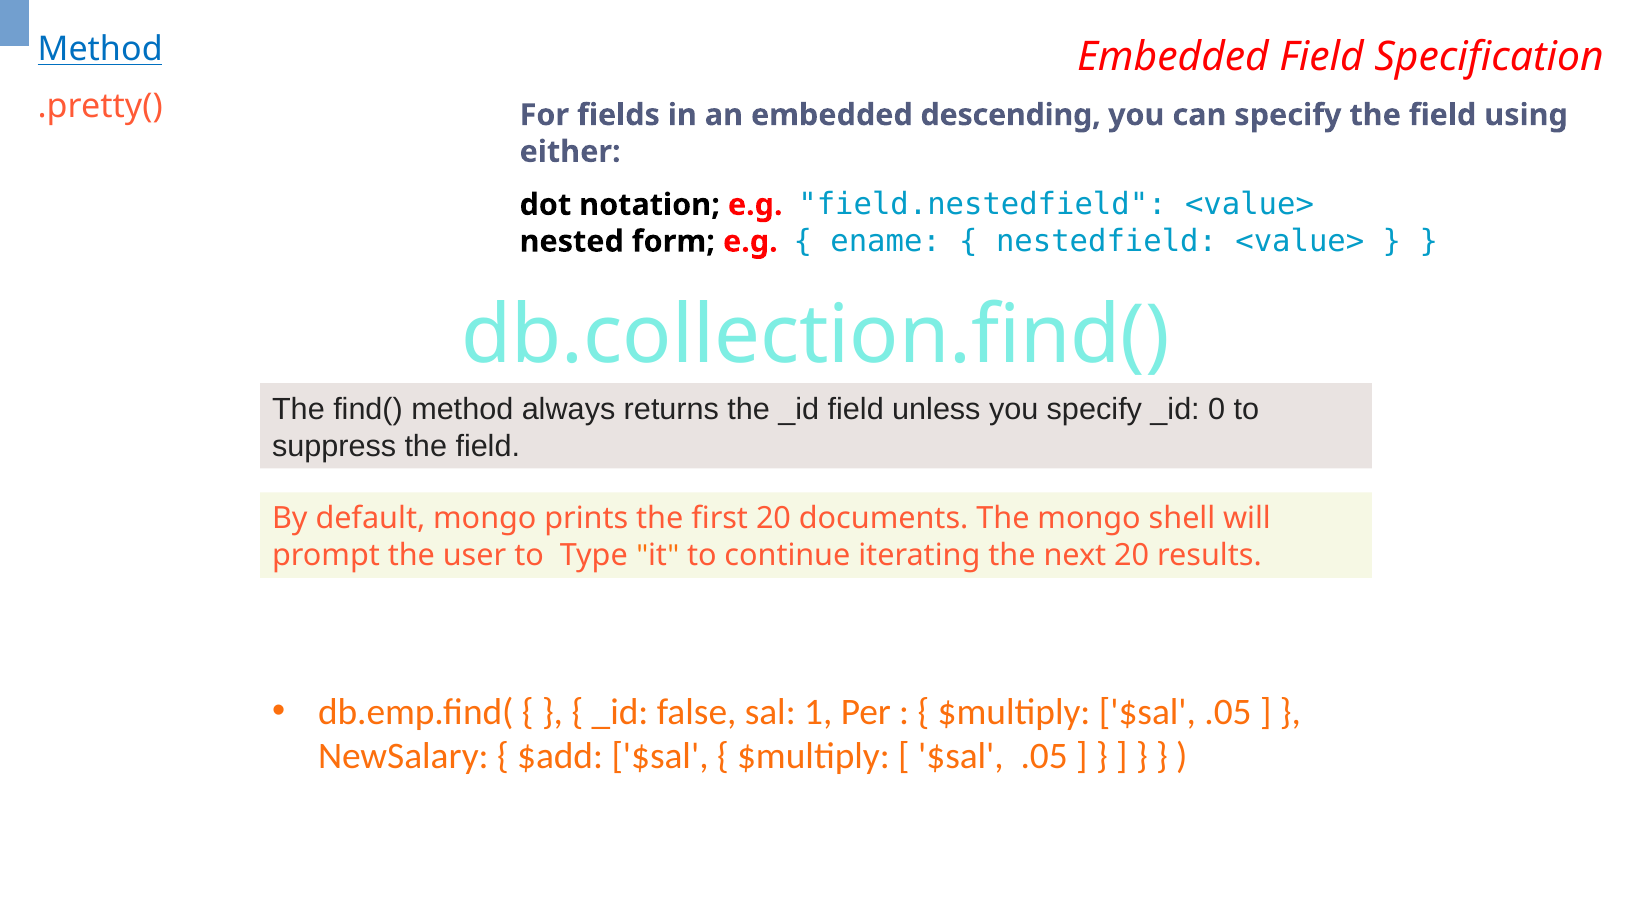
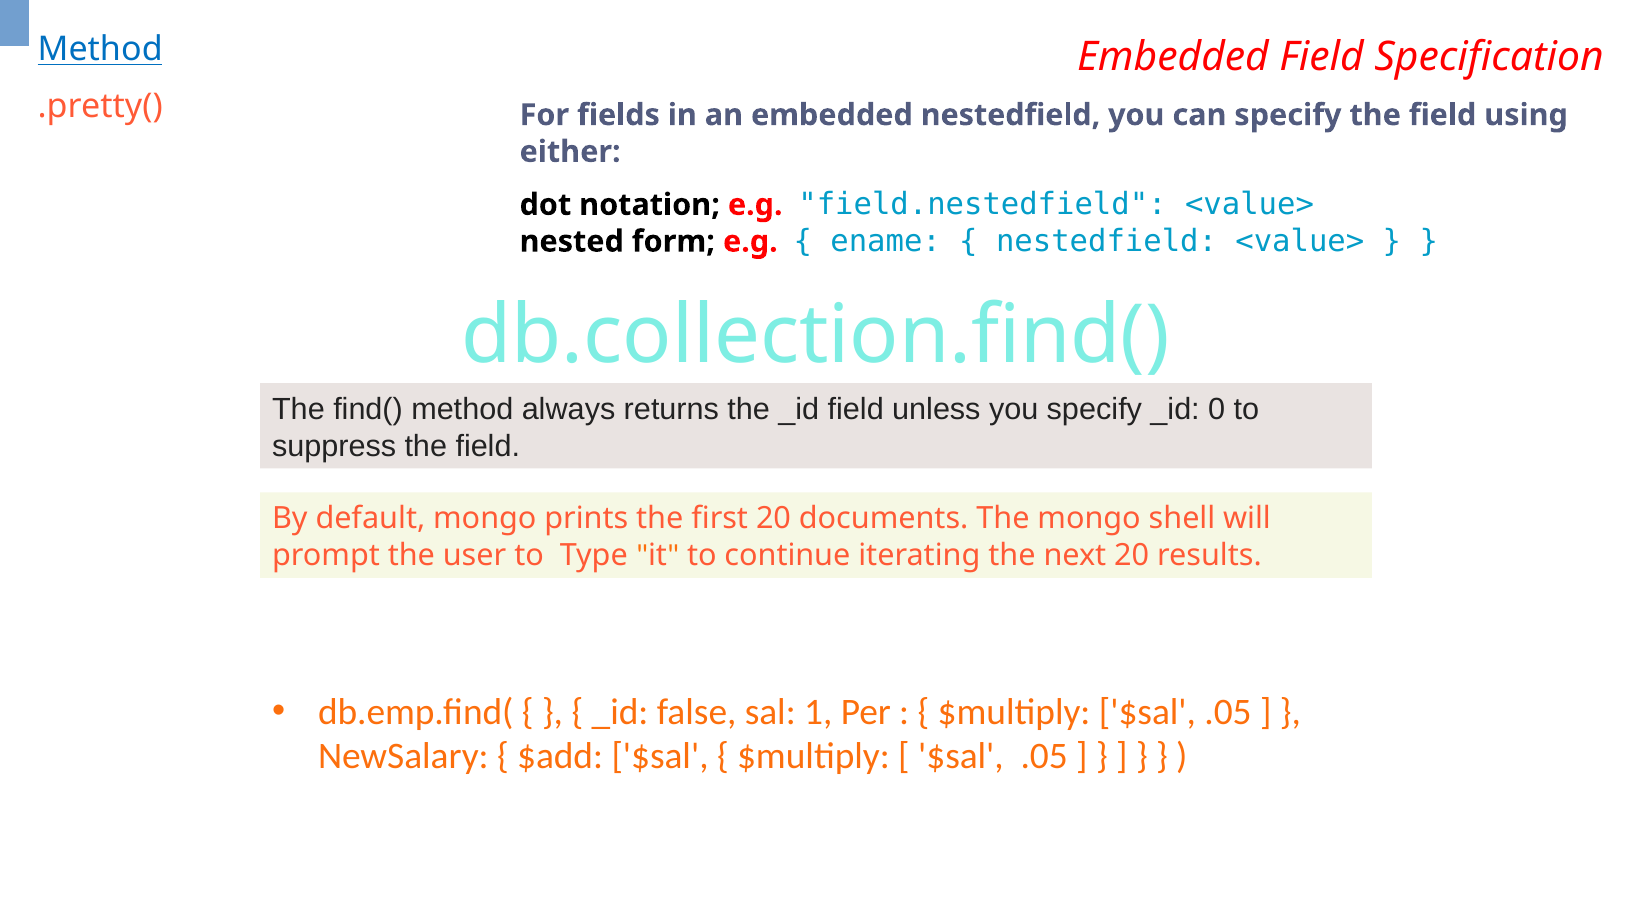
embedded descending: descending -> nestedfield
